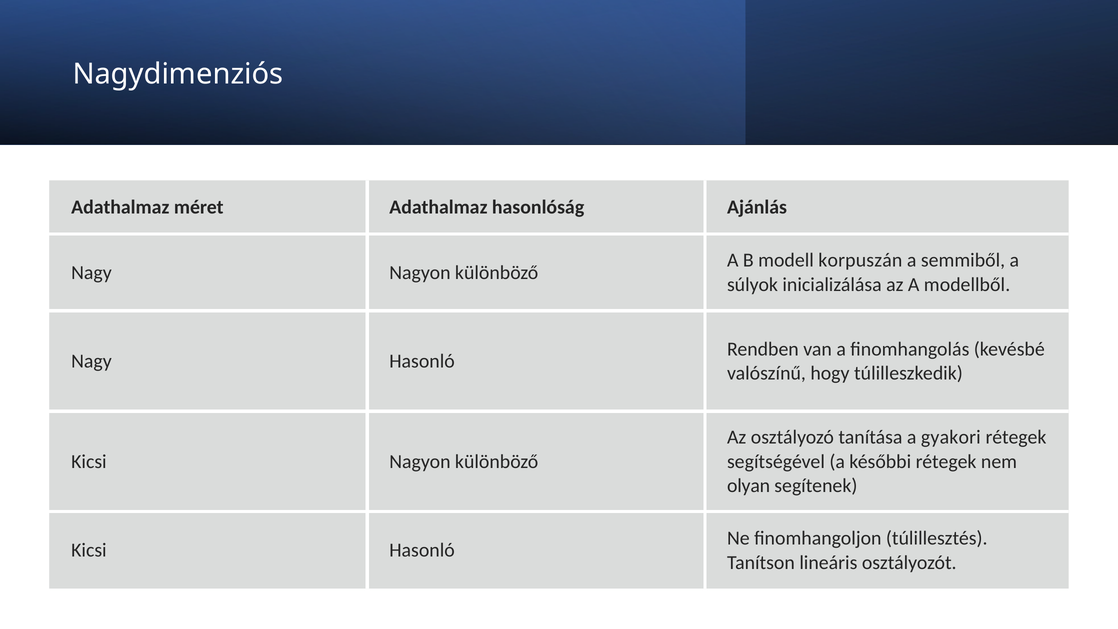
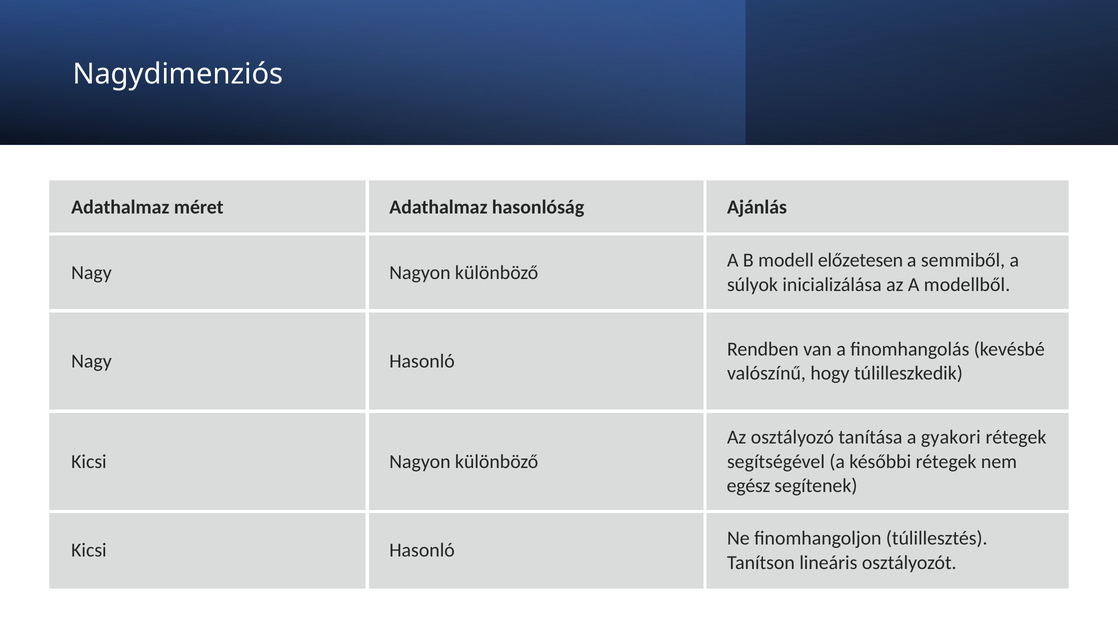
korpuszán: korpuszán -> előzetesen
olyan: olyan -> egész
